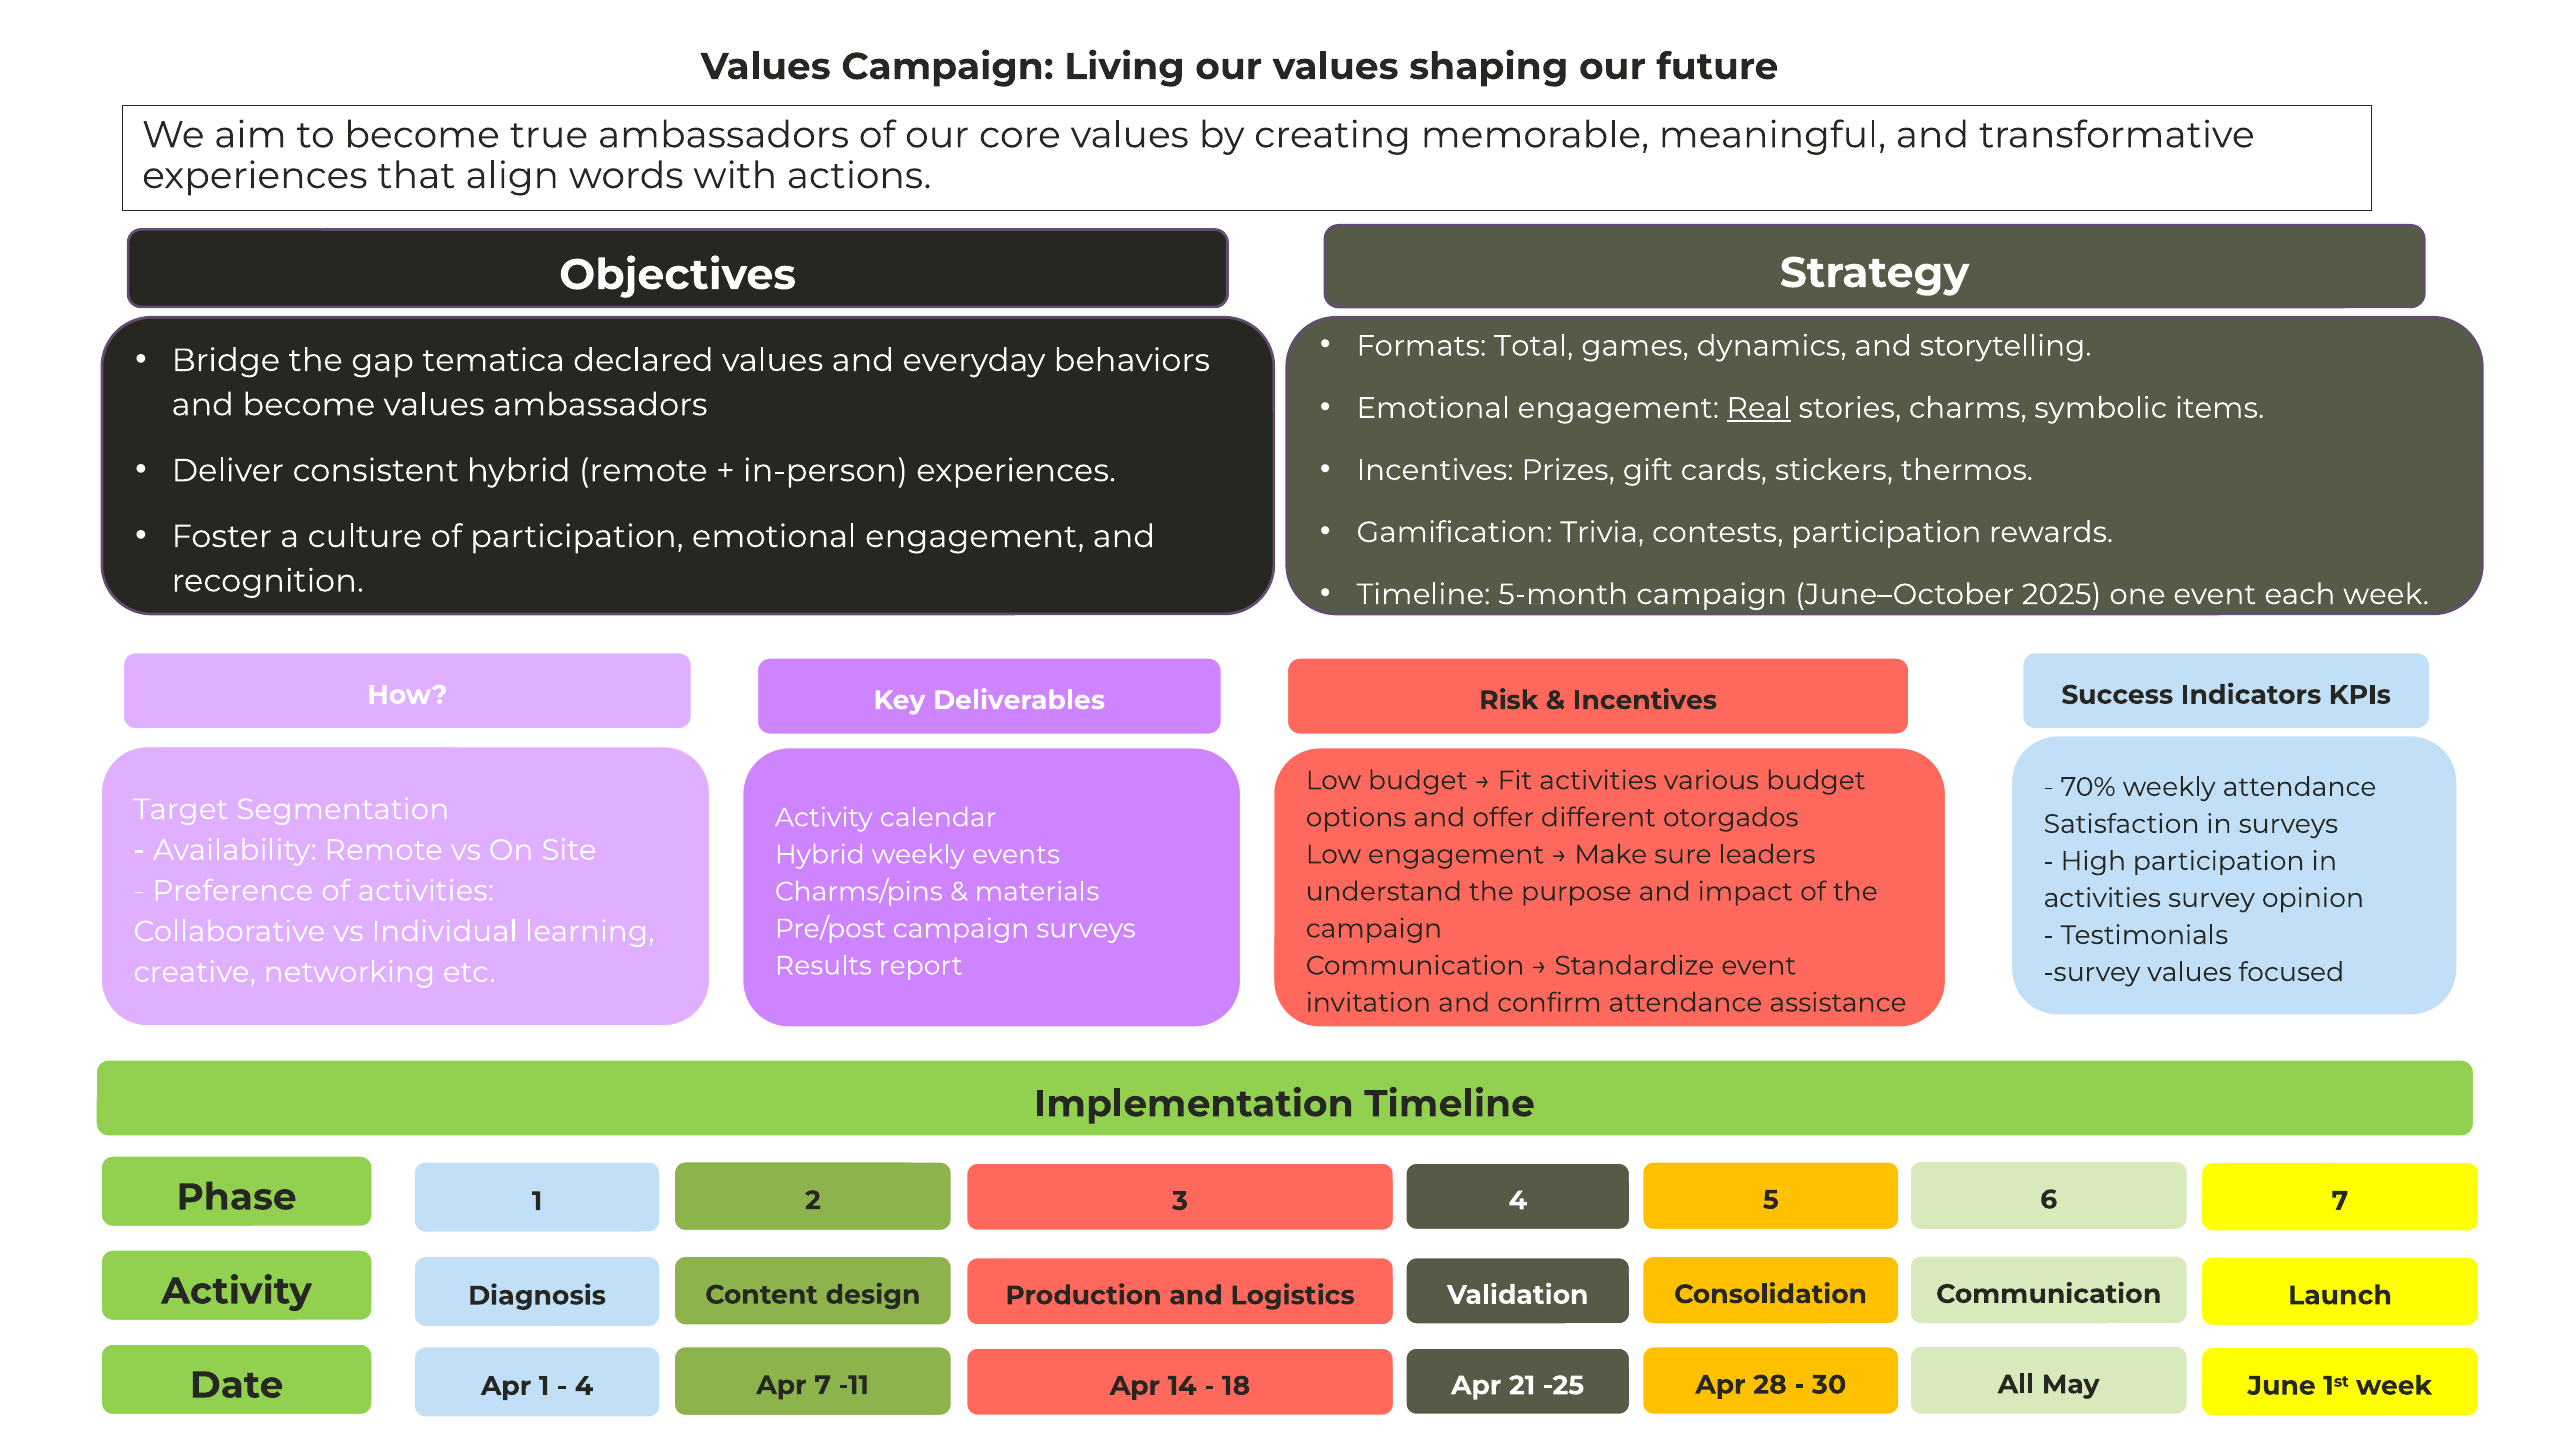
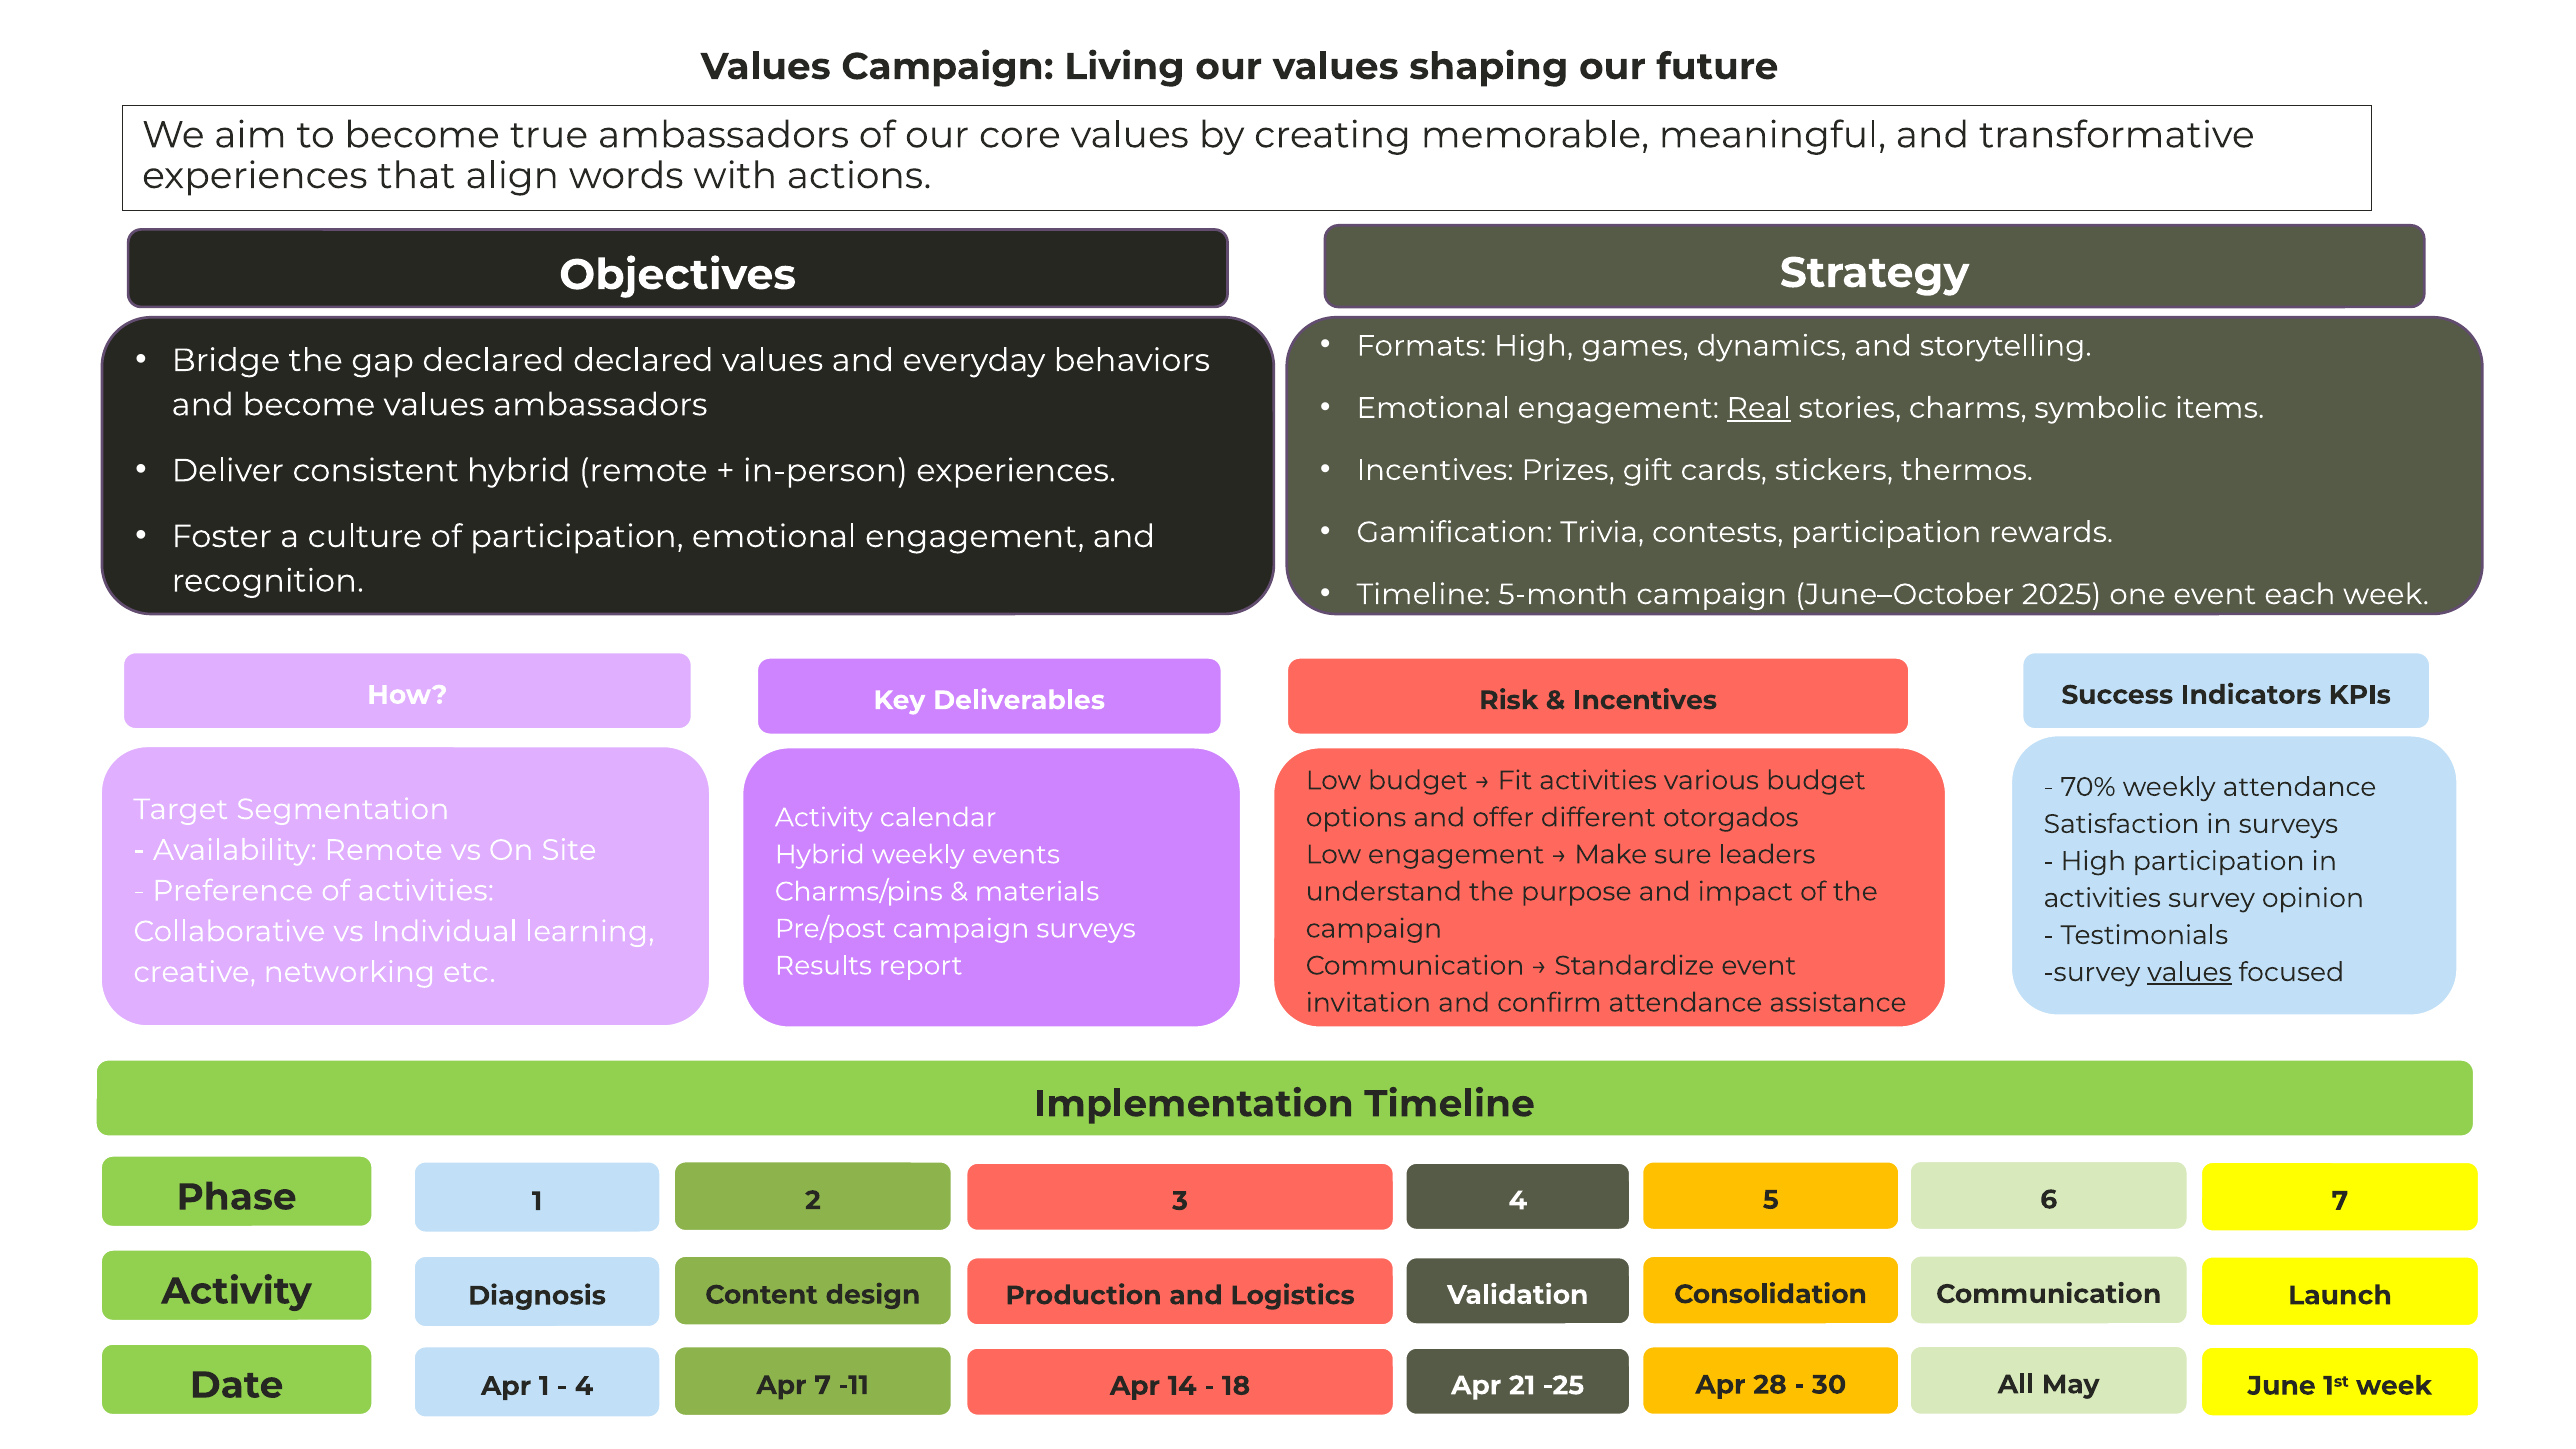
Formats Total: Total -> High
gap tematica: tematica -> declared
values at (2189, 972) underline: none -> present
